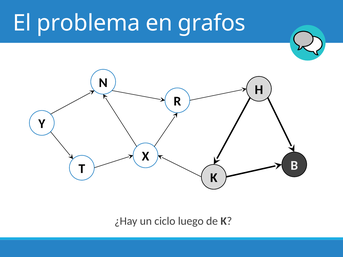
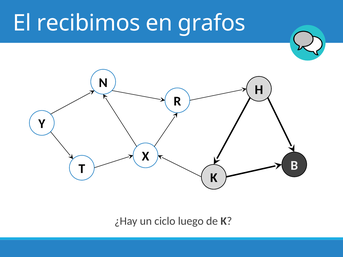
problema: problema -> recibimos
